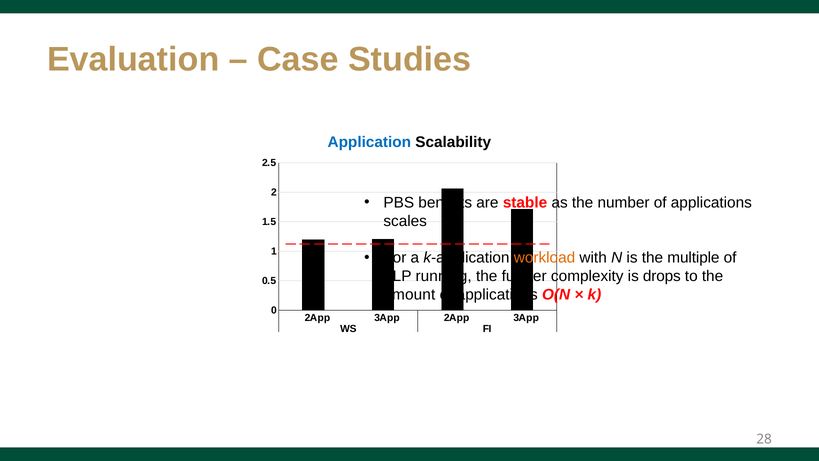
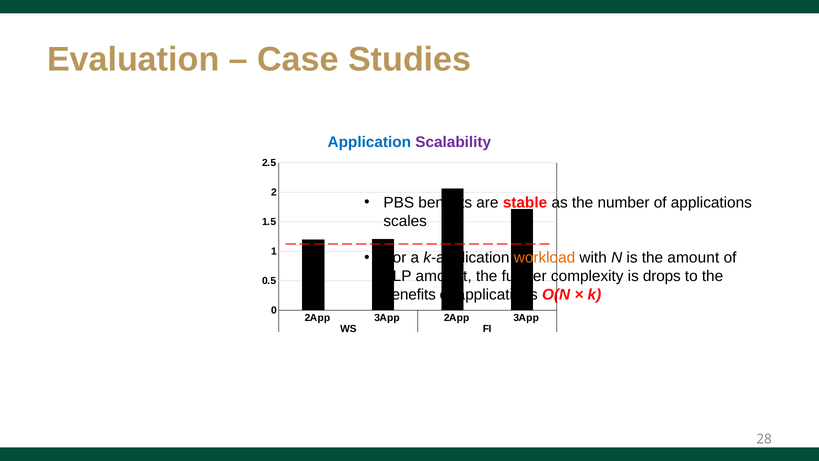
Scalability colour: black -> purple
the multiple: multiple -> amount
TLP running: running -> amount
amount at (409, 295): amount -> benefits
